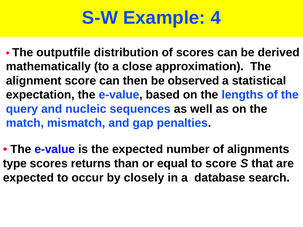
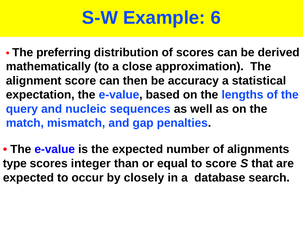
4: 4 -> 6
outputfile: outputfile -> preferring
observed: observed -> accuracy
returns: returns -> integer
